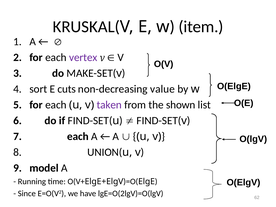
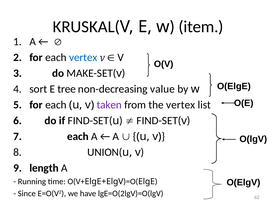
vertex at (83, 57) colour: purple -> blue
cuts: cuts -> tree
the shown: shown -> vertex
model: model -> length
